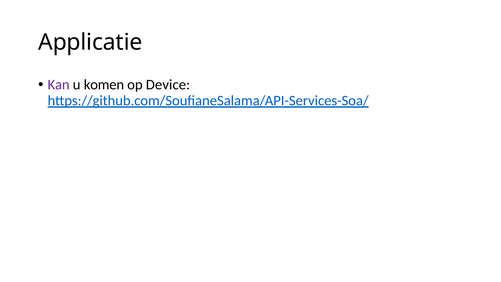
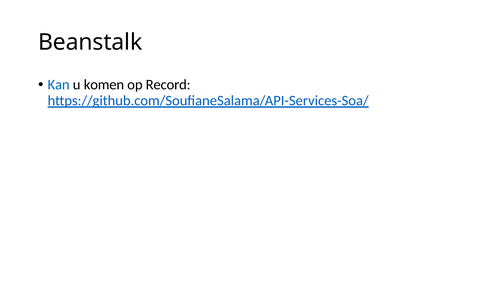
Applicatie: Applicatie -> Beanstalk
Kan colour: purple -> blue
Device: Device -> Record
